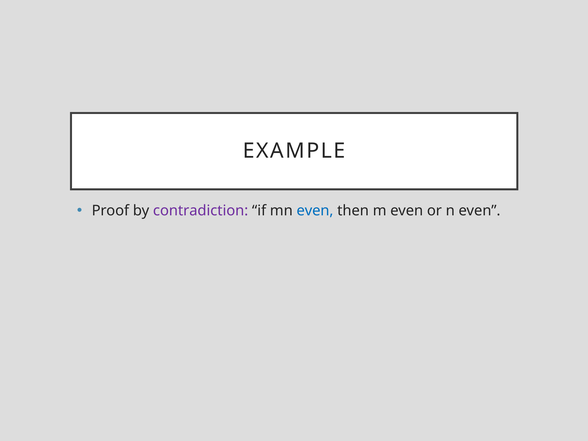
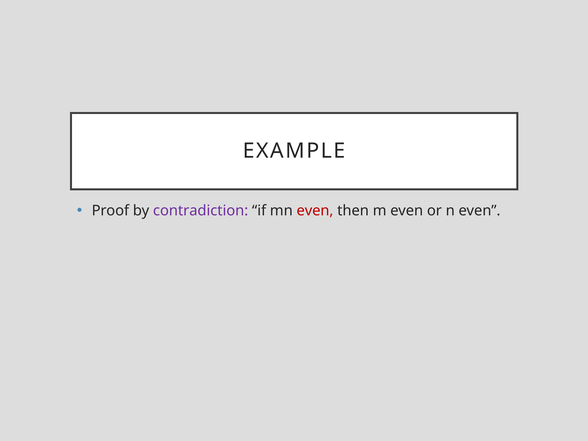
even at (315, 211) colour: blue -> red
